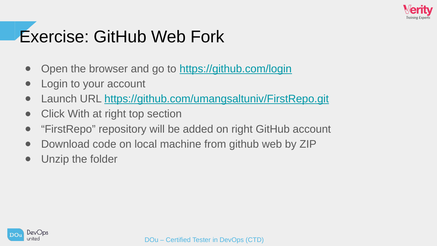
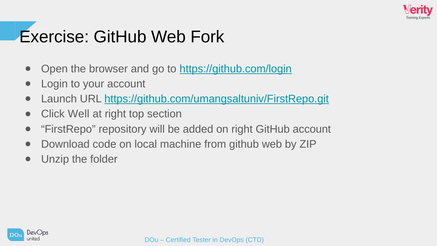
With: With -> Well
